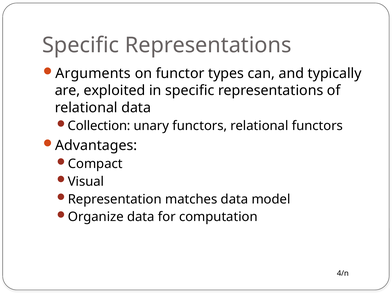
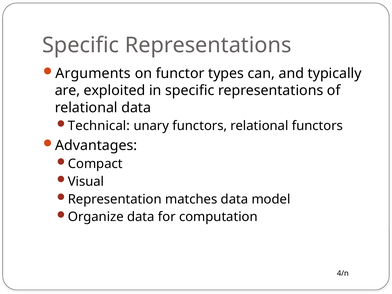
Collection: Collection -> Technical
